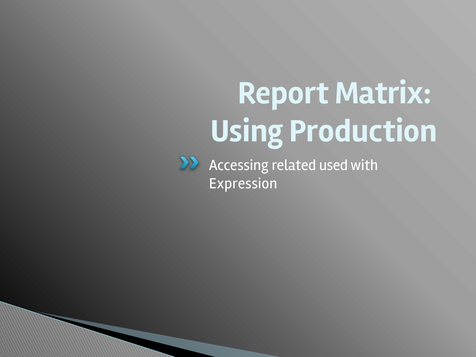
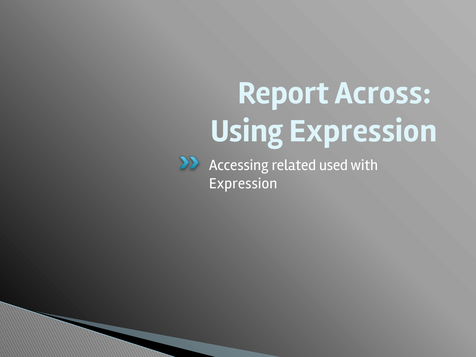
Matrix: Matrix -> Across
Using Production: Production -> Expression
